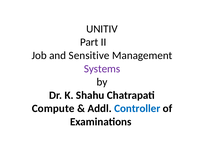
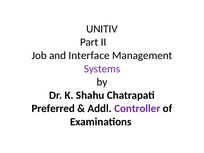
Sensitive: Sensitive -> Interface
Compute: Compute -> Preferred
Controller colour: blue -> purple
